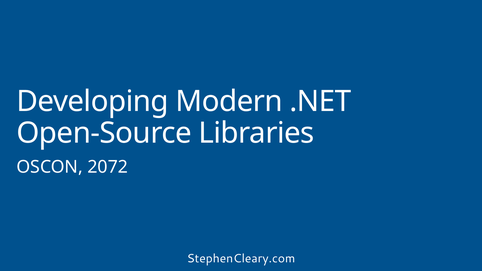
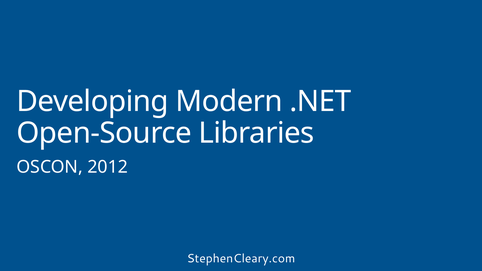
2072: 2072 -> 2012
